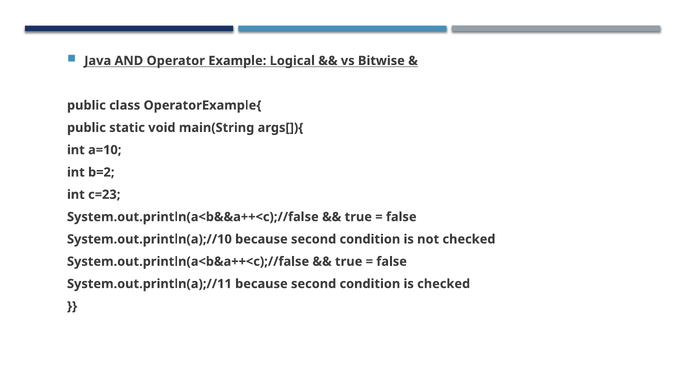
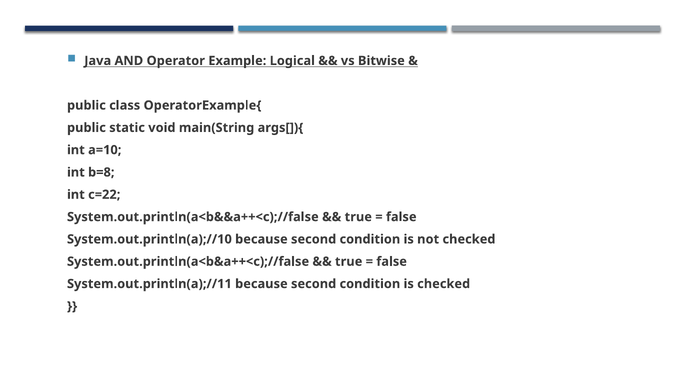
b=2: b=2 -> b=8
c=23: c=23 -> c=22
